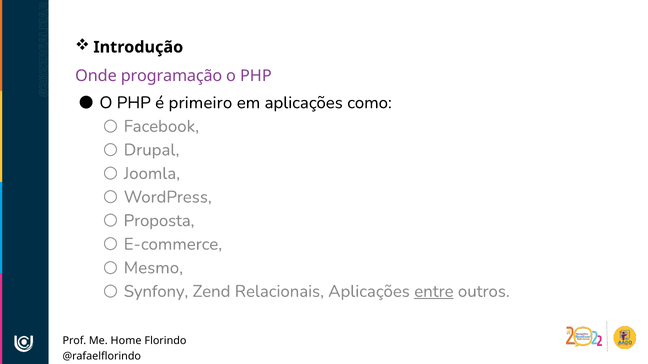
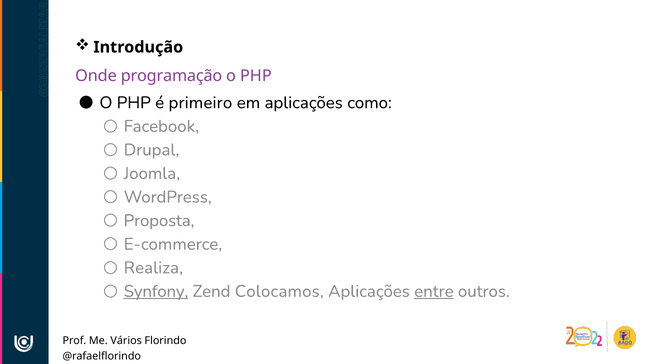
Mesmo: Mesmo -> Realiza
Synfony underline: none -> present
Relacionais: Relacionais -> Colocamos
Home: Home -> Vários
